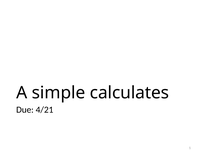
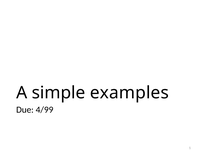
calculates: calculates -> examples
4/21: 4/21 -> 4/99
